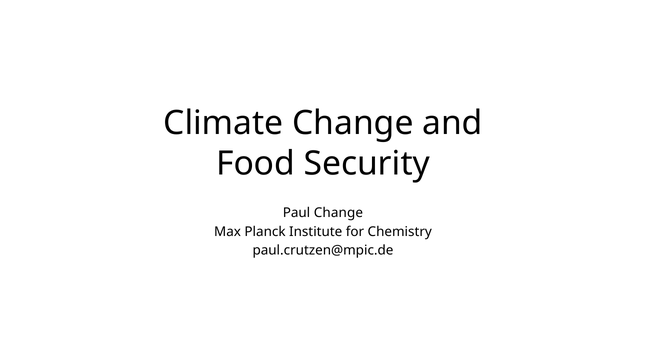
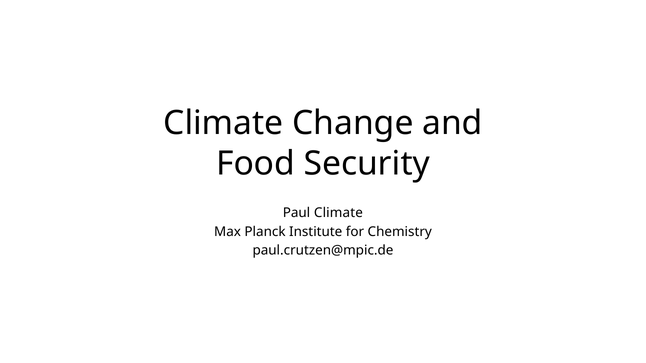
Paul Change: Change -> Climate
